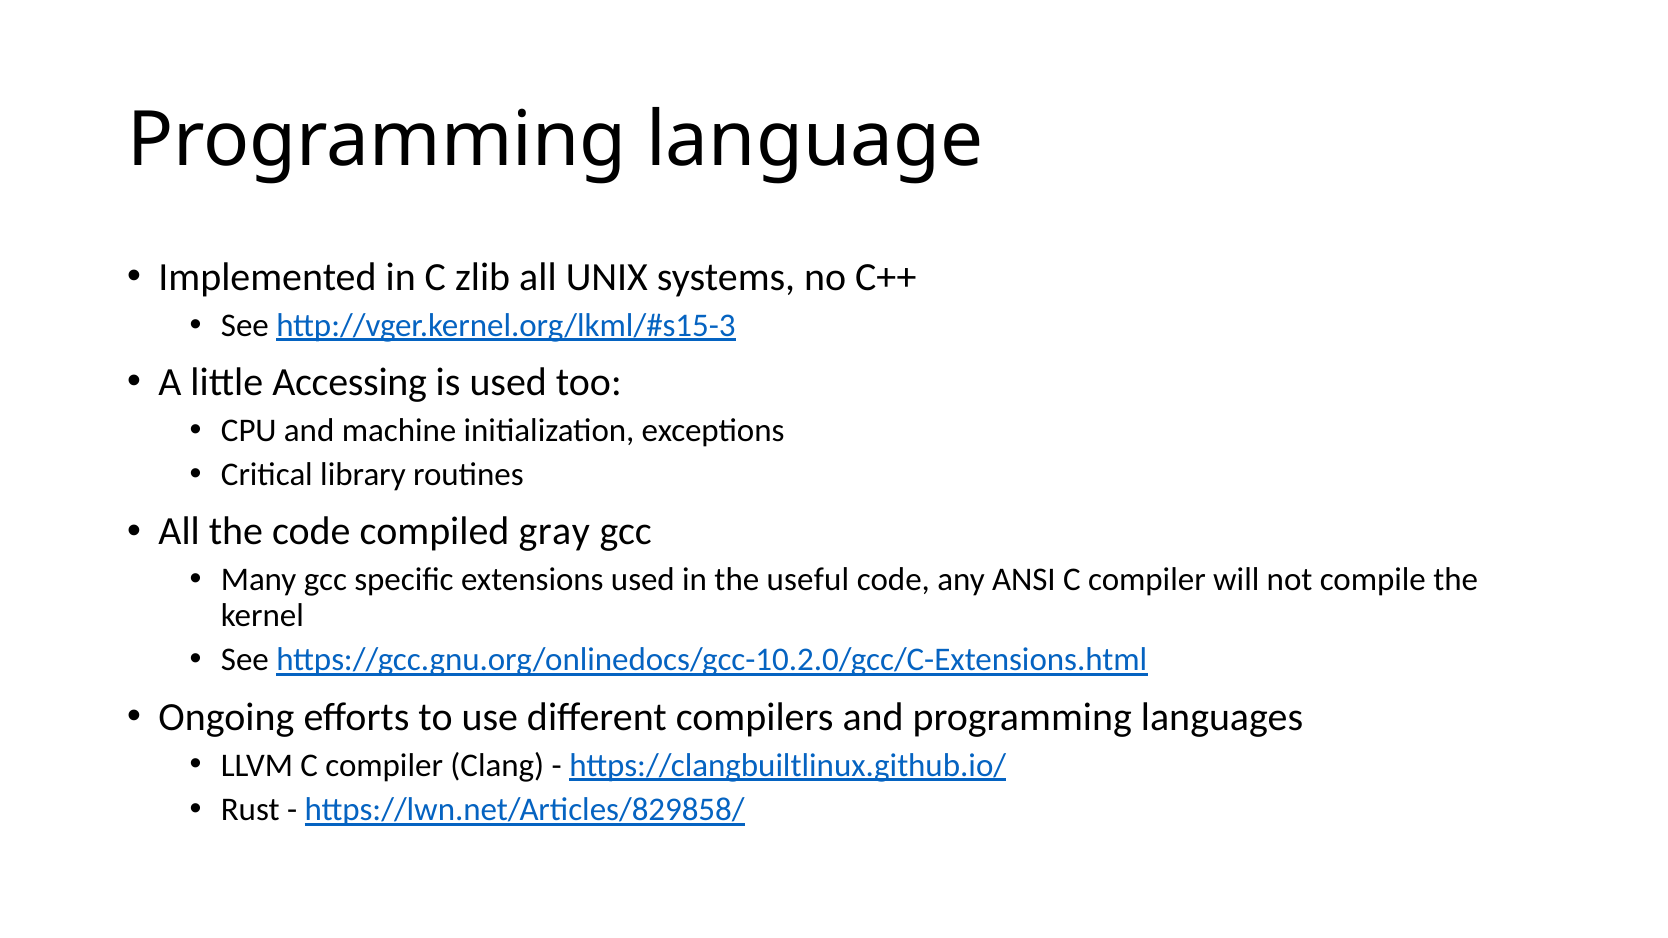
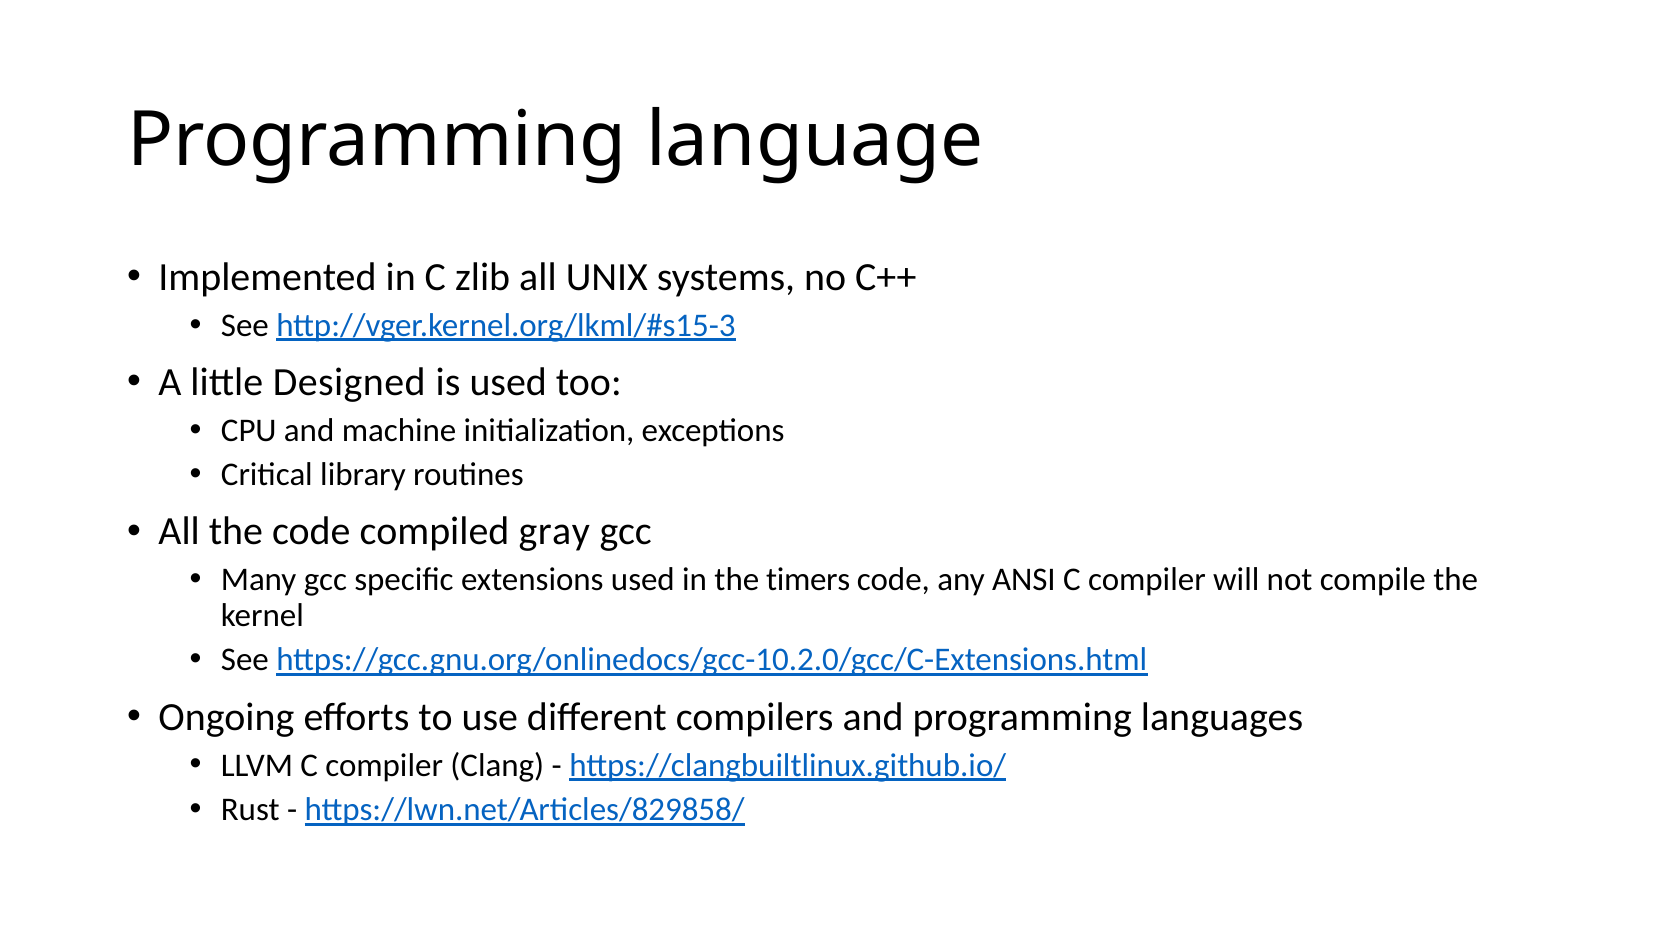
Accessing: Accessing -> Designed
useful: useful -> timers
